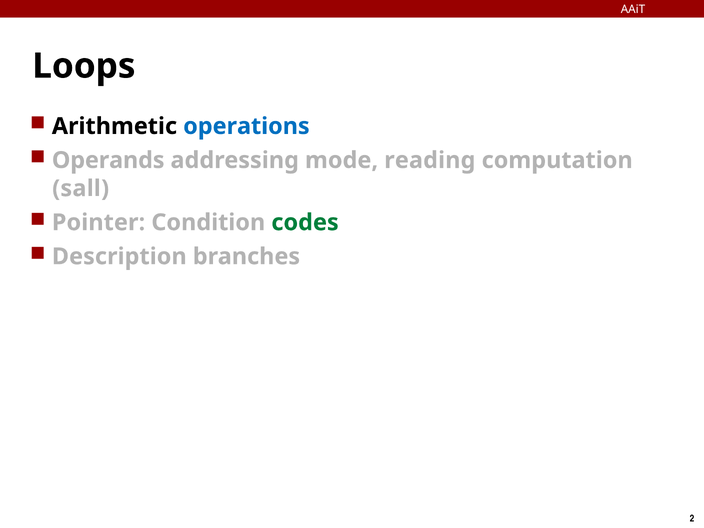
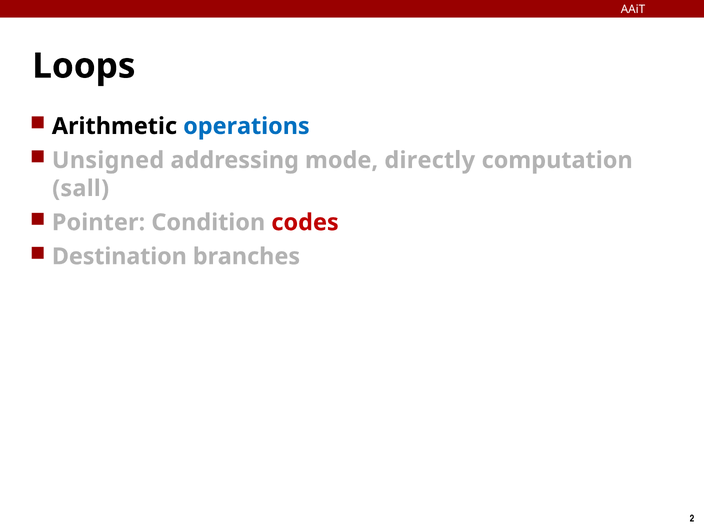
Operands: Operands -> Unsigned
reading: reading -> directly
codes colour: green -> red
Description: Description -> Destination
